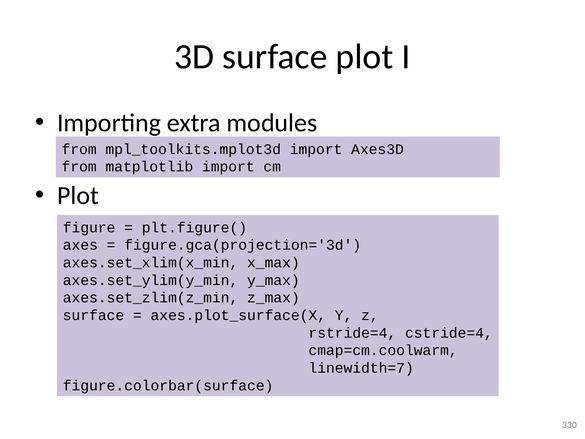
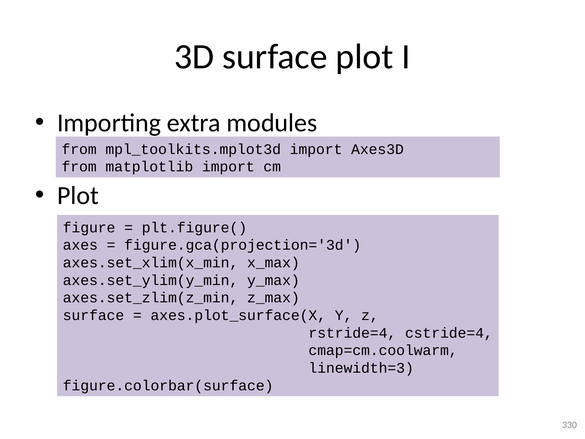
linewidth=7: linewidth=7 -> linewidth=3
